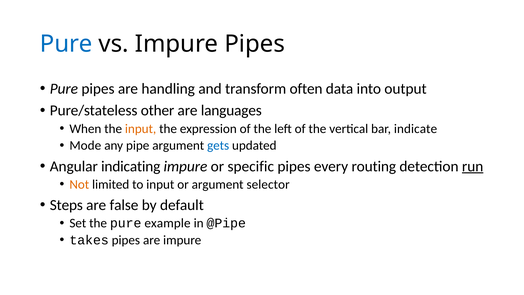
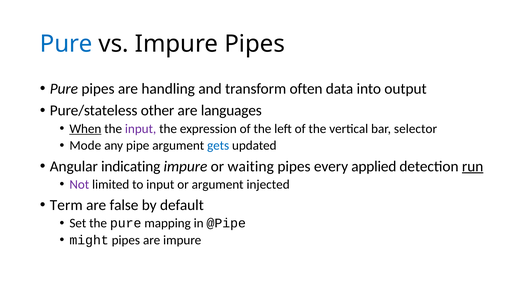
When underline: none -> present
input at (141, 129) colour: orange -> purple
indicate: indicate -> selector
specific: specific -> waiting
routing: routing -> applied
Not colour: orange -> purple
selector: selector -> injected
Steps: Steps -> Term
example: example -> mapping
takes: takes -> might
